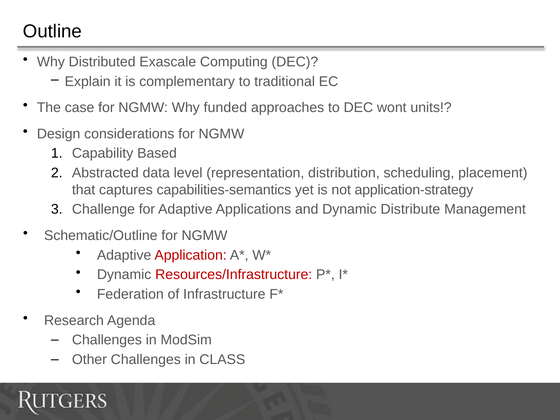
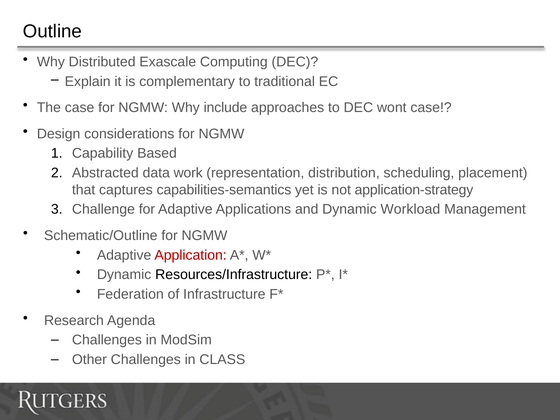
funded: funded -> include
wont units: units -> case
level: level -> work
Distribute: Distribute -> Workload
Resources/Infrastructure colour: red -> black
